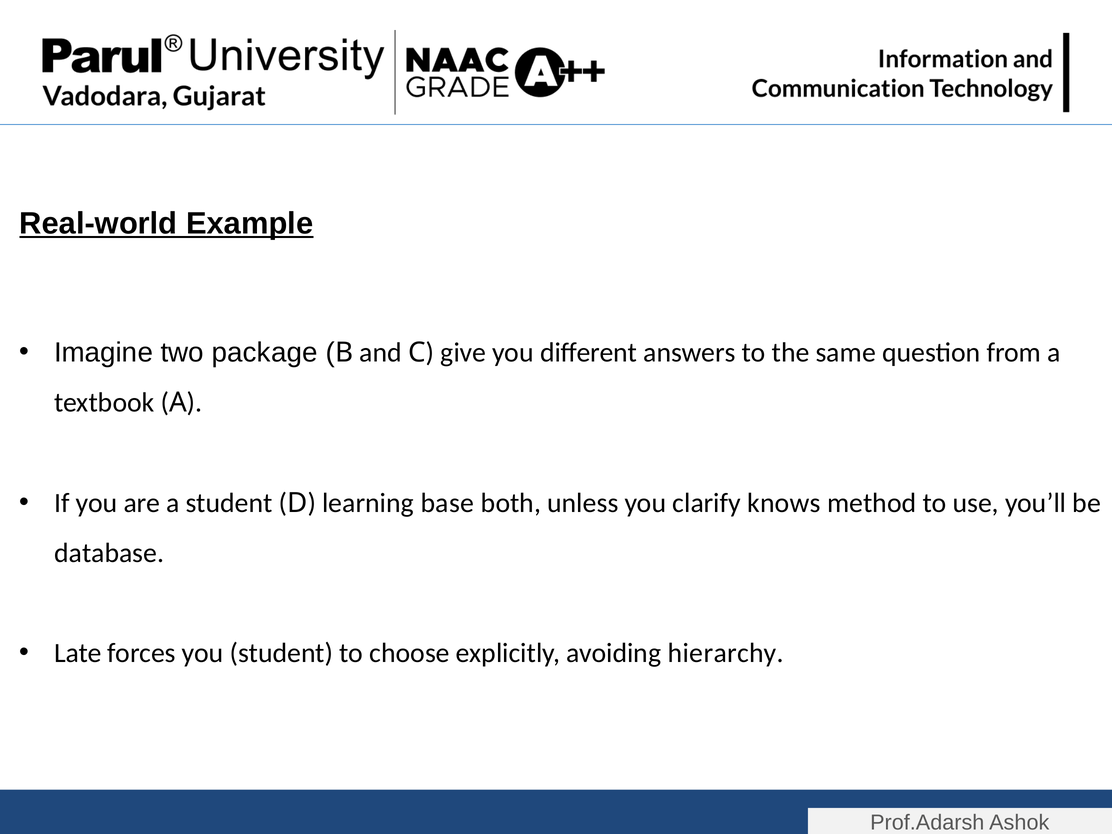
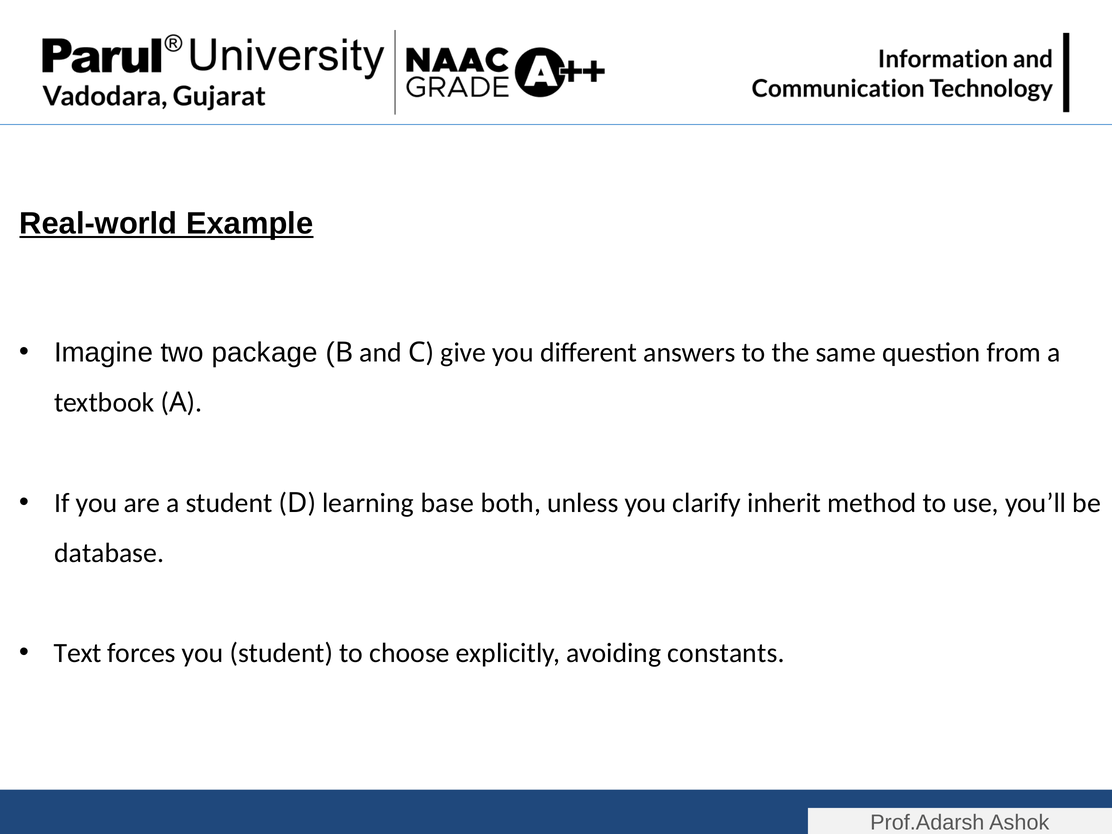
knows: knows -> inherit
Late: Late -> Text
hierarchy: hierarchy -> constants
